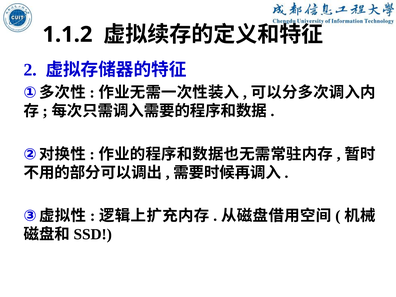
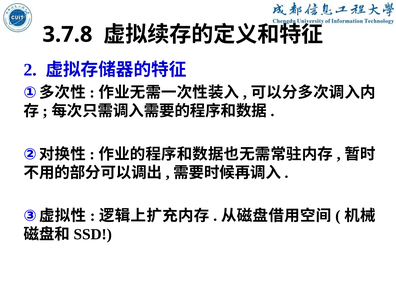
1.1.2: 1.1.2 -> 3.7.8
